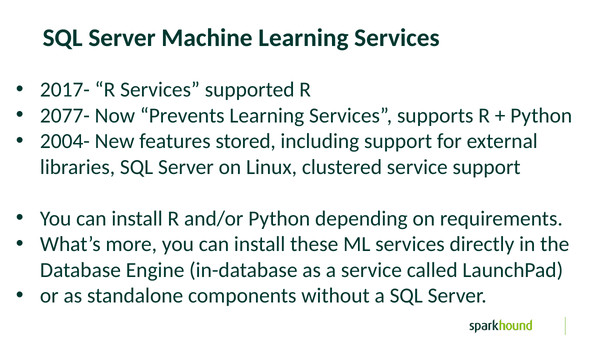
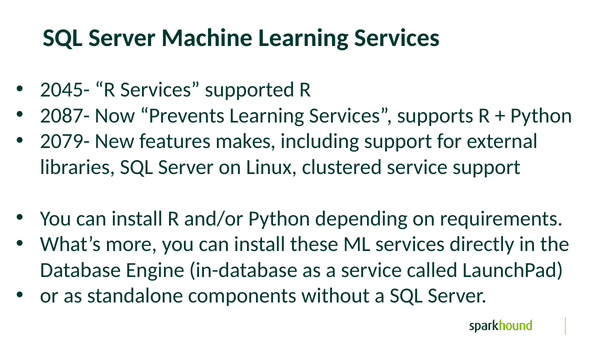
2017-: 2017- -> 2045-
2077-: 2077- -> 2087-
2004-: 2004- -> 2079-
stored: stored -> makes
